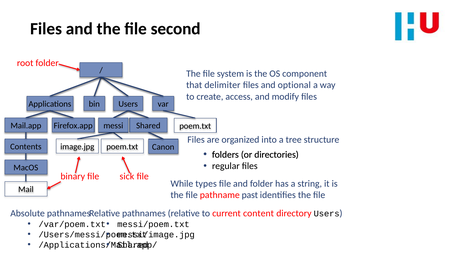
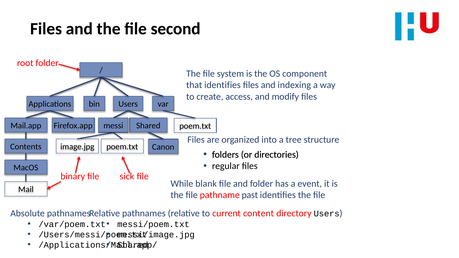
that delimiter: delimiter -> identifies
optional: optional -> indexing
types: types -> blank
string: string -> event
